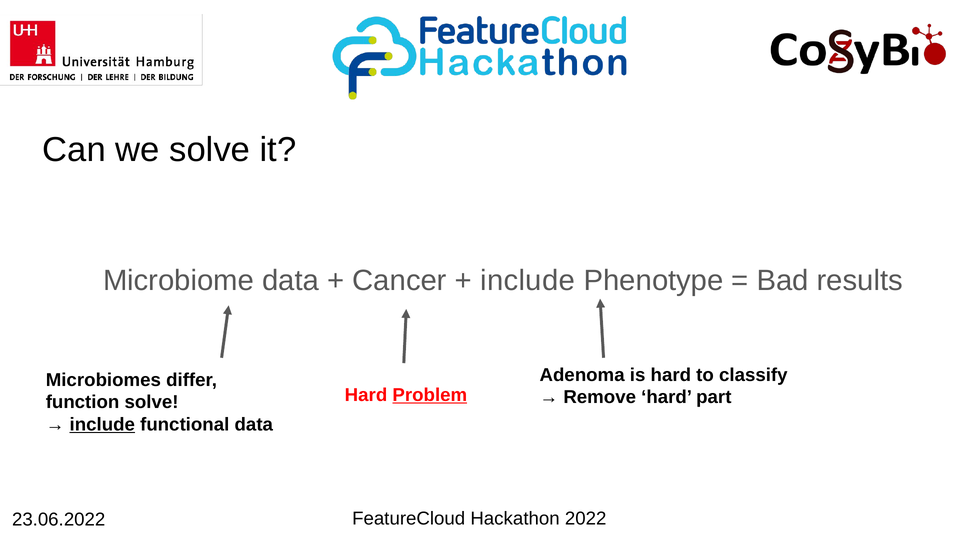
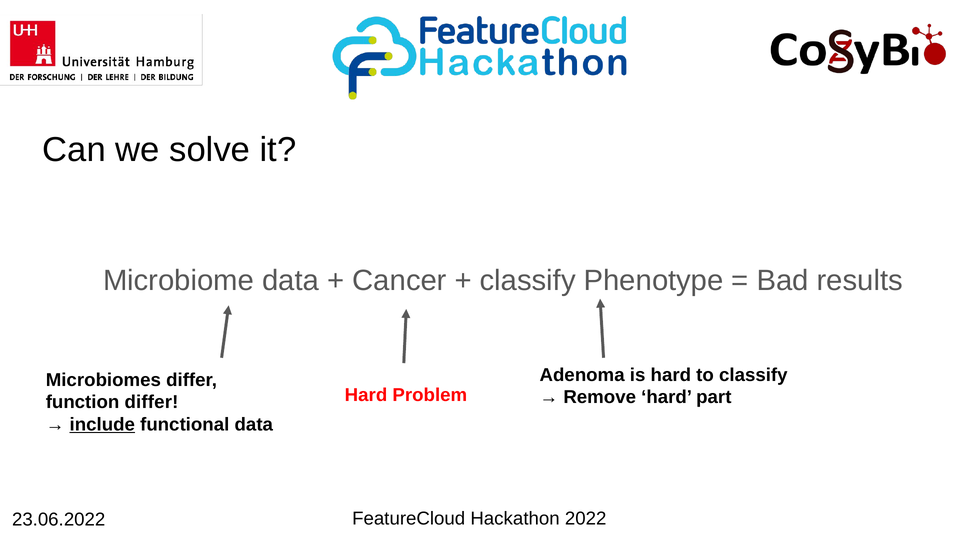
include at (528, 281): include -> classify
Problem underline: present -> none
function solve: solve -> differ
